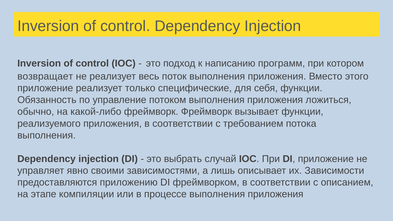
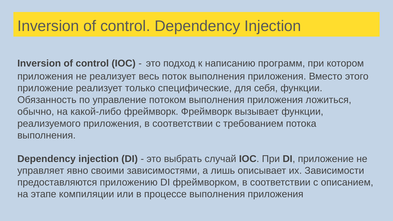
возвращает at (45, 76): возвращает -> приложения
